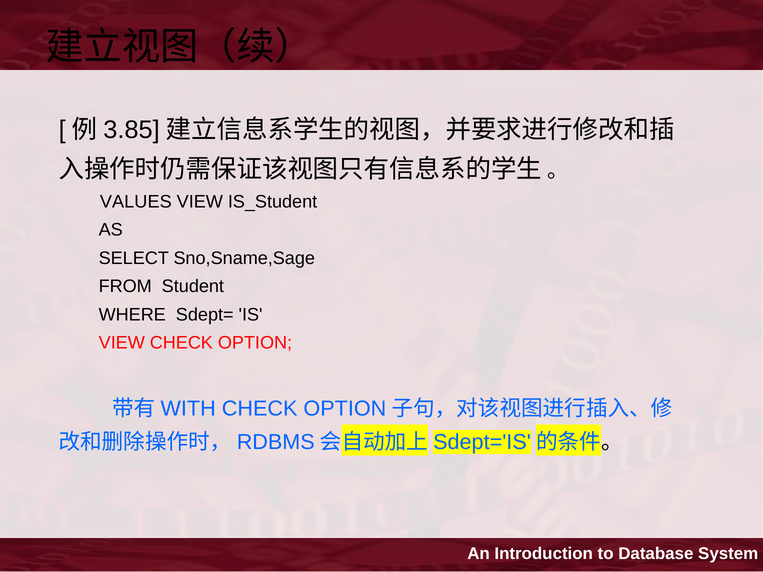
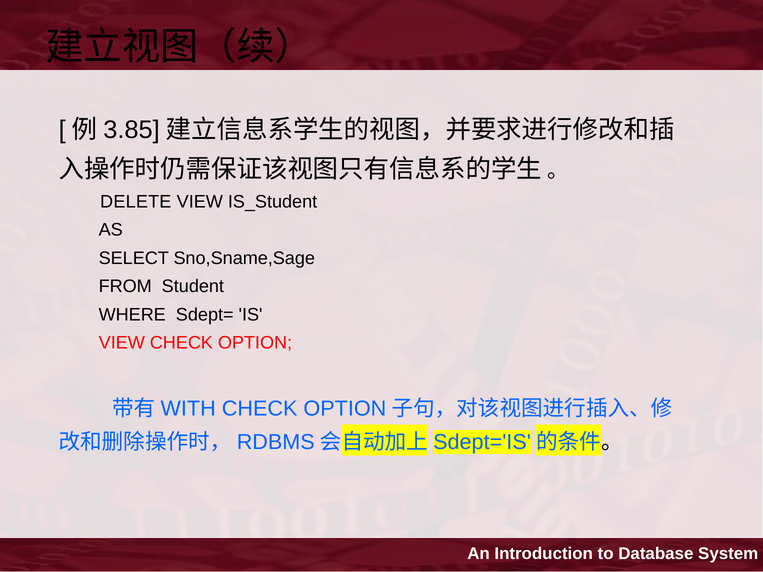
VALUES: VALUES -> DELETE
